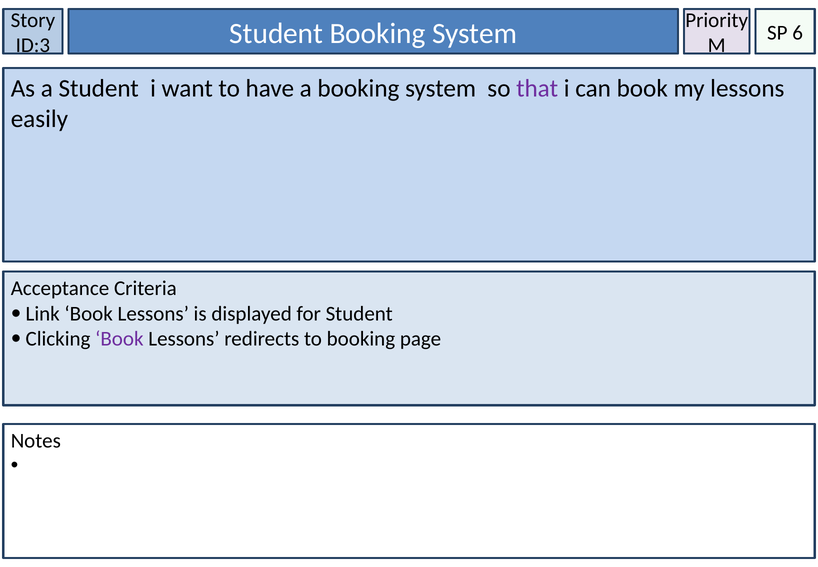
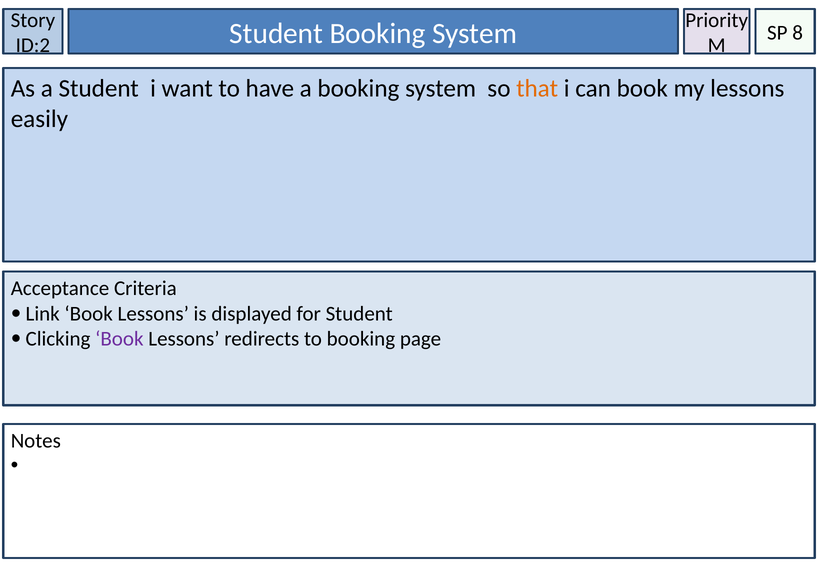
6: 6 -> 8
ID:3: ID:3 -> ID:2
that colour: purple -> orange
